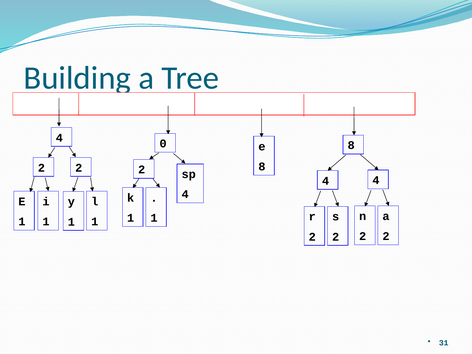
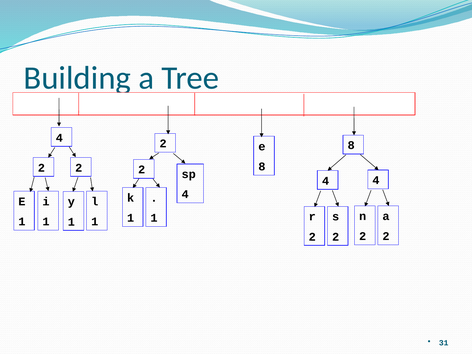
4 0: 0 -> 2
